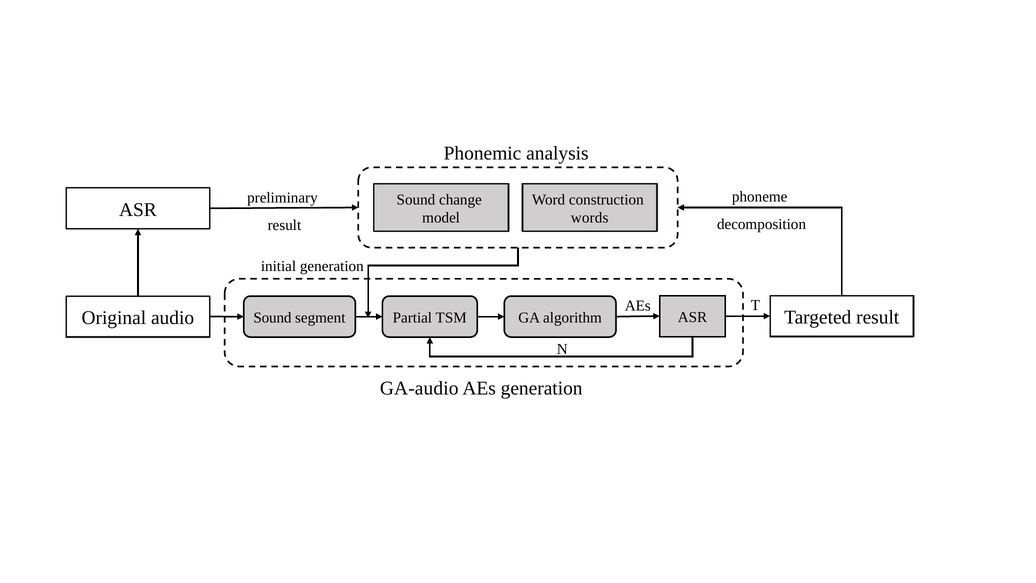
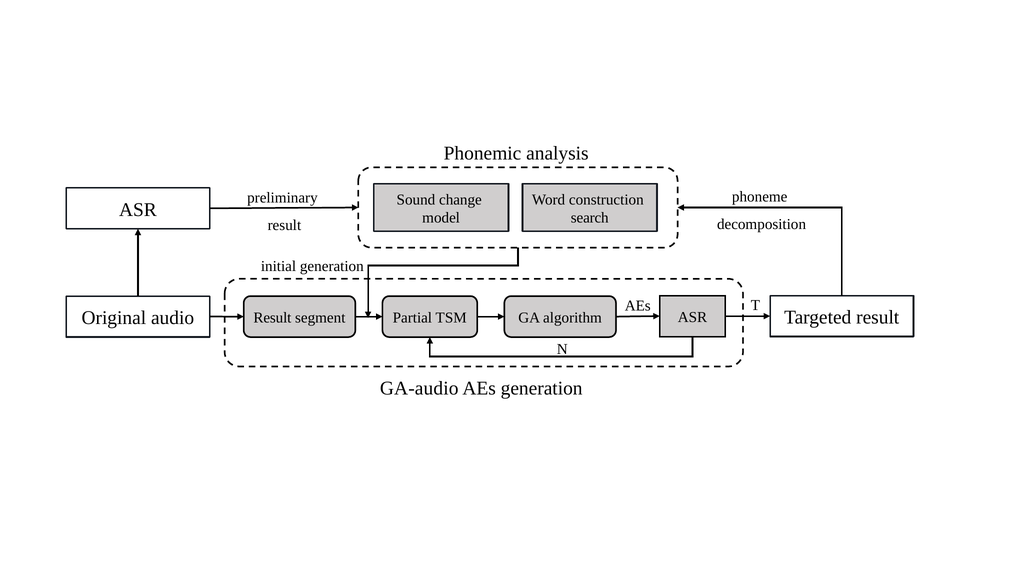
words: words -> search
Sound at (272, 317): Sound -> Result
